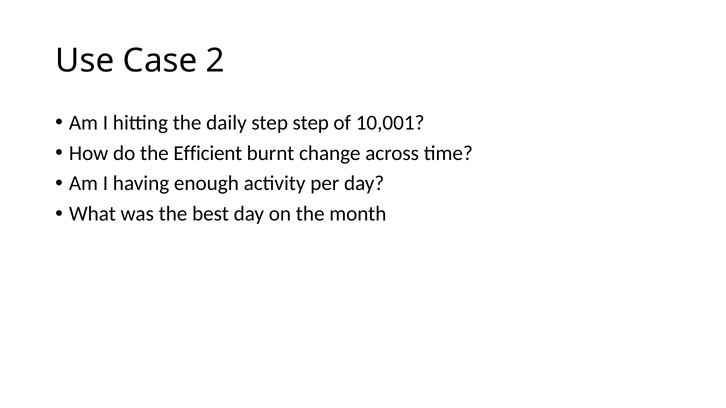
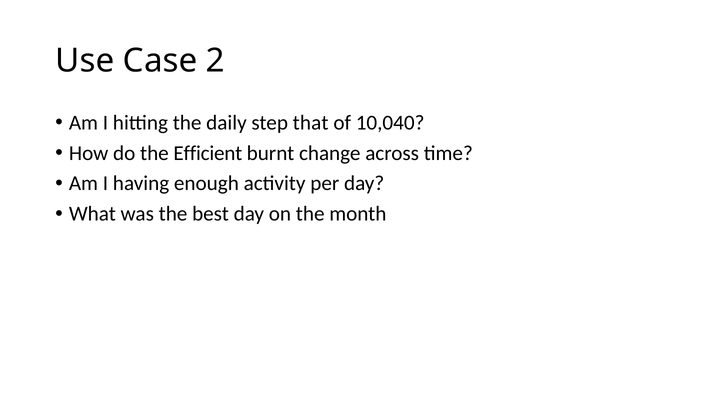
step step: step -> that
10,001: 10,001 -> 10,040
